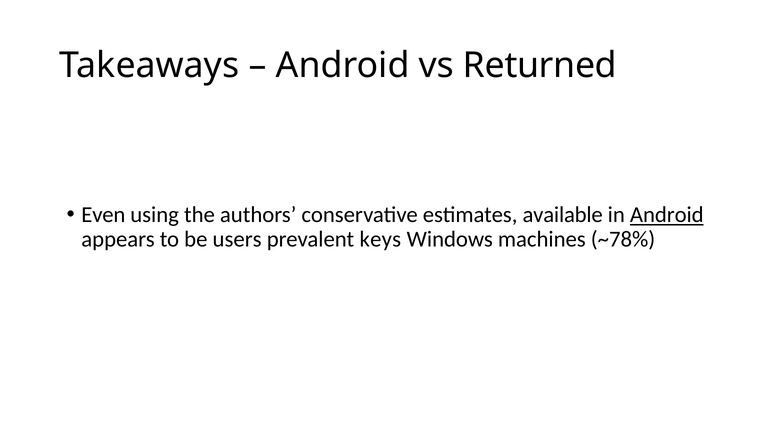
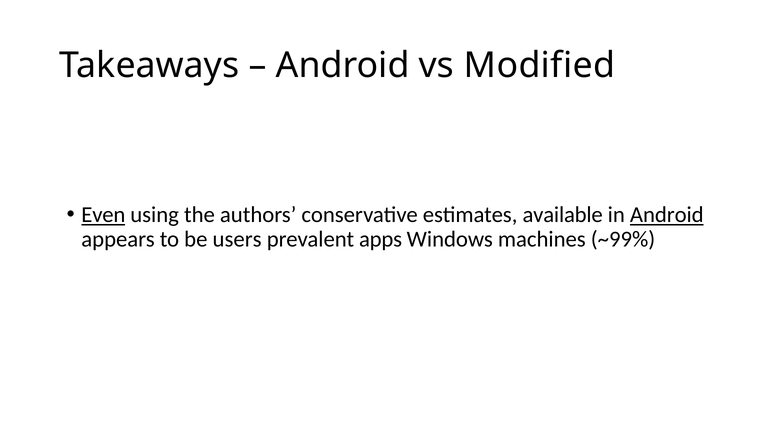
Returned: Returned -> Modified
Even underline: none -> present
keys: keys -> apps
~78%: ~78% -> ~99%
